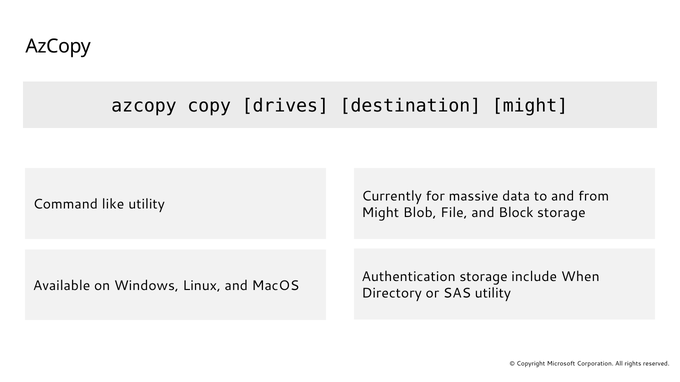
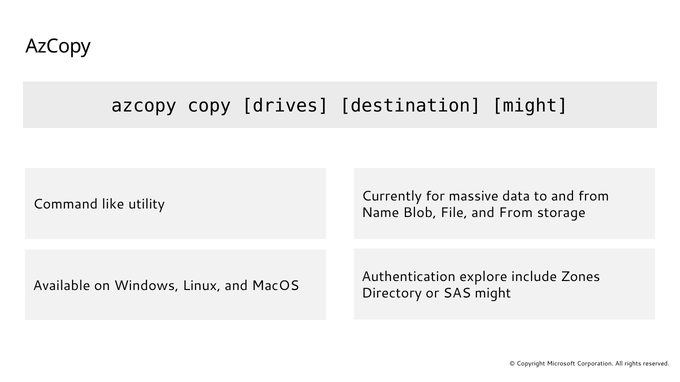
Might at (380, 213): Might -> Name
File and Block: Block -> From
Authentication storage: storage -> explore
When: When -> Zones
SAS utility: utility -> might
